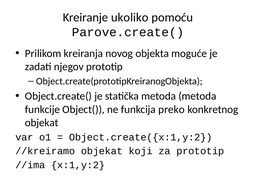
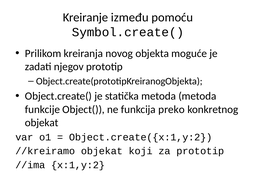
ukoliko: ukoliko -> između
Parove.create(: Parove.create( -> Symbol.create(
